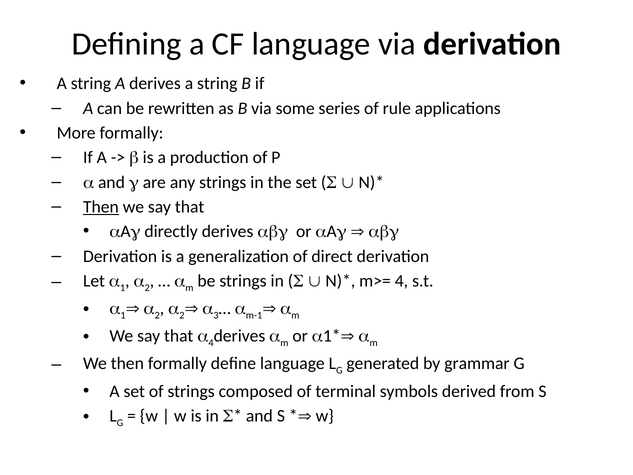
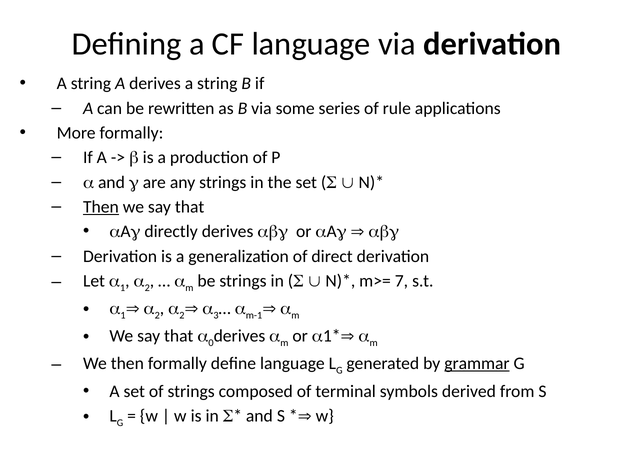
m>= 4: 4 -> 7
4 at (211, 343): 4 -> 0
grammar underline: none -> present
